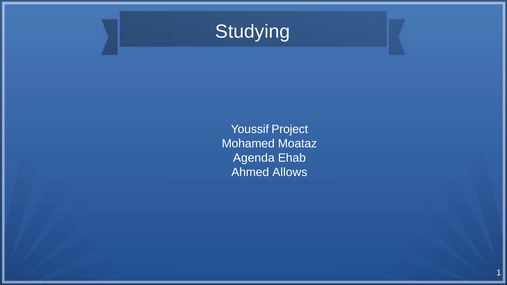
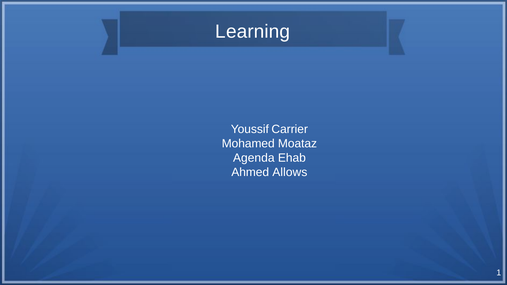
Studying: Studying -> Learning
Project: Project -> Carrier
